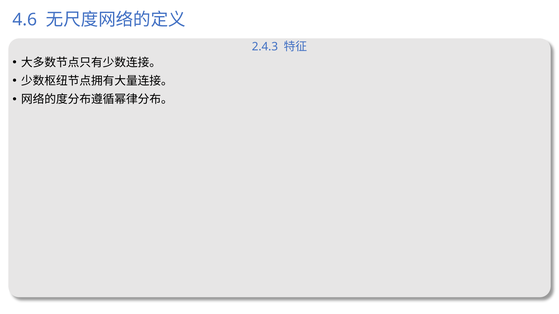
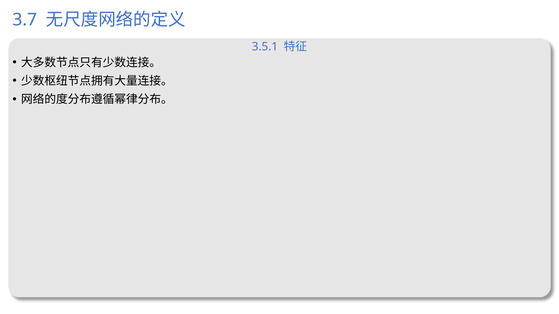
4.6: 4.6 -> 3.7
2.4.3: 2.4.3 -> 3.5.1
